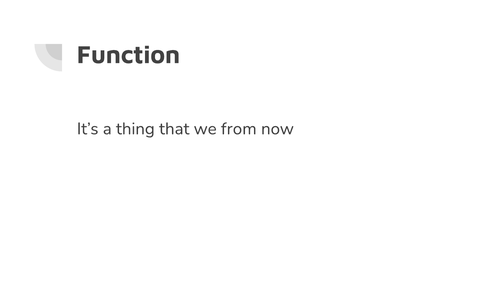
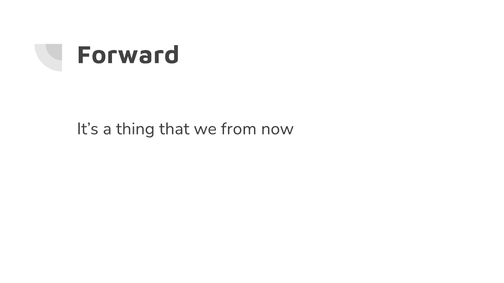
Function: Function -> Forward
